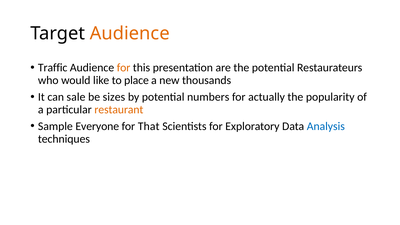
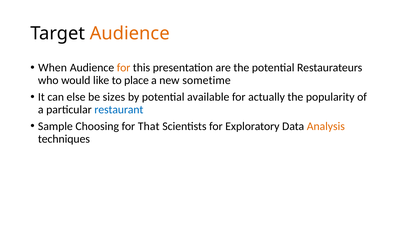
Traffic: Traffic -> When
thousands: thousands -> sometime
sale: sale -> else
numbers: numbers -> available
restaurant colour: orange -> blue
Everyone: Everyone -> Choosing
Analysis colour: blue -> orange
